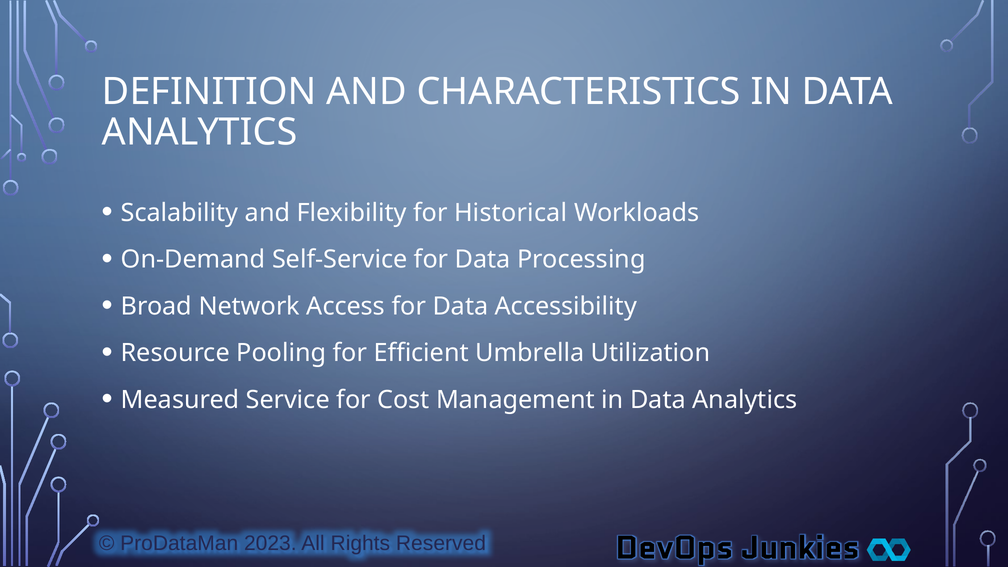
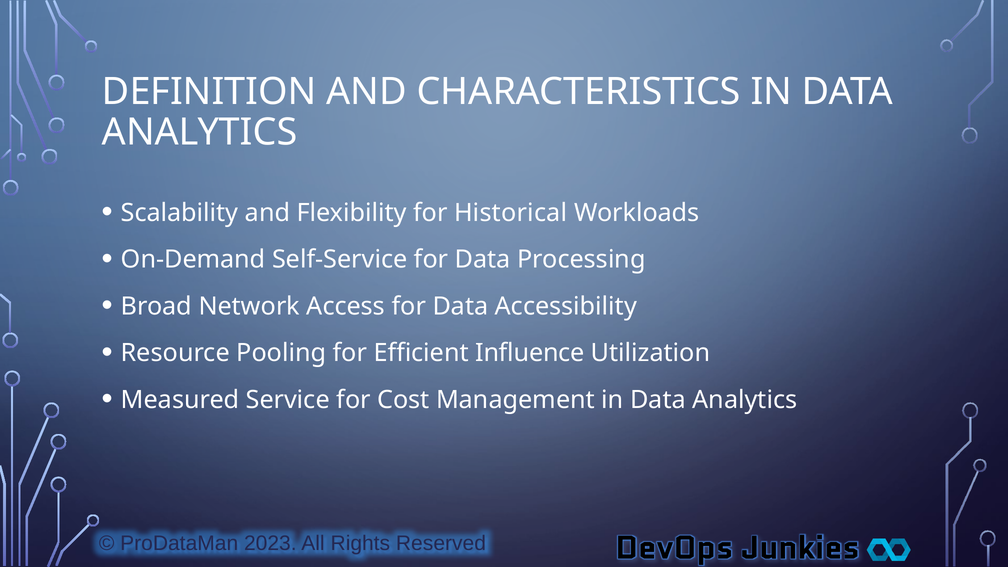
Umbrella: Umbrella -> Influence
